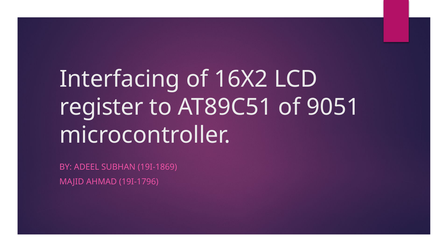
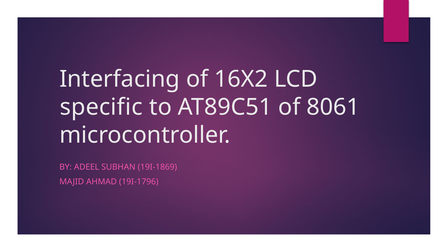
register: register -> specific
9051: 9051 -> 8061
